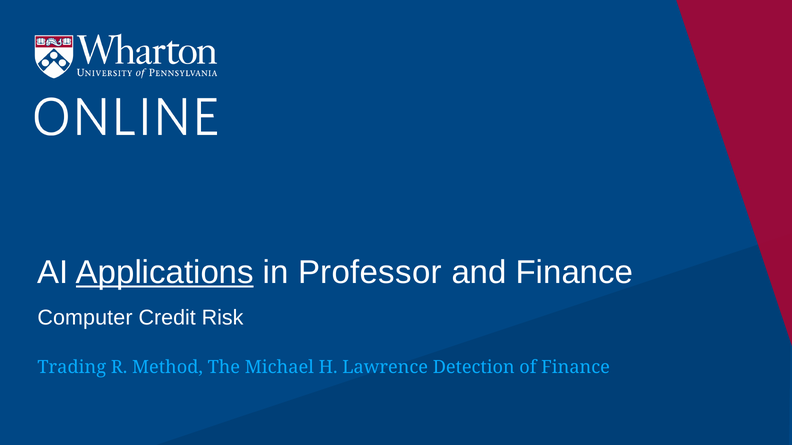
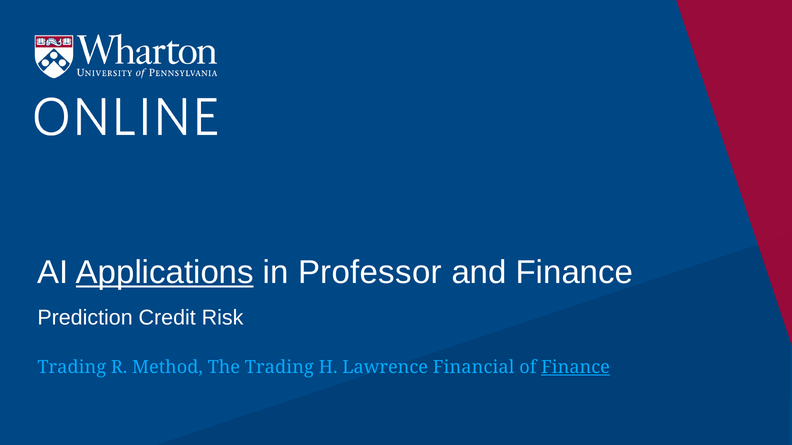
Computer: Computer -> Prediction
The Michael: Michael -> Trading
Detection: Detection -> Financial
Finance at (576, 367) underline: none -> present
